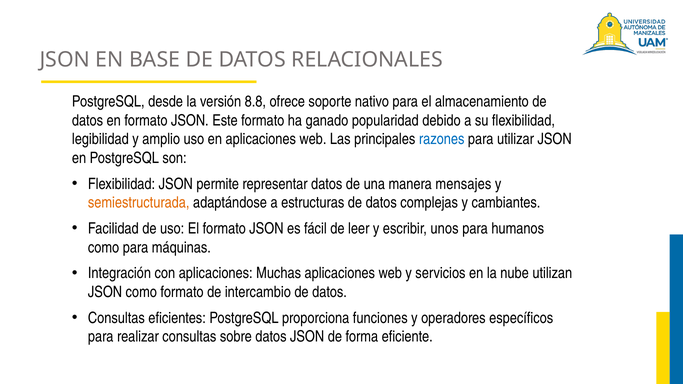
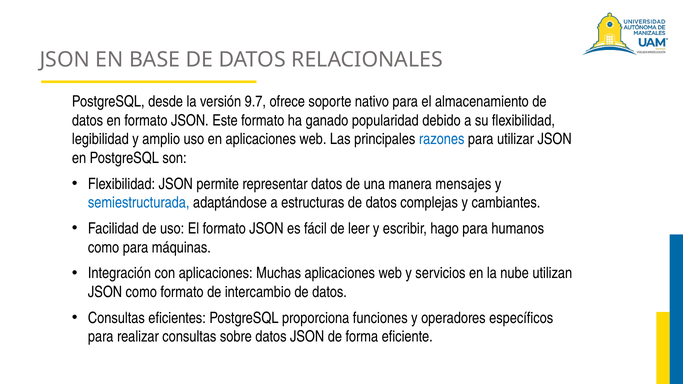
8.8: 8.8 -> 9.7
semiestructurada colour: orange -> blue
unos: unos -> hago
